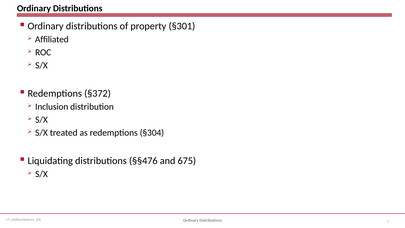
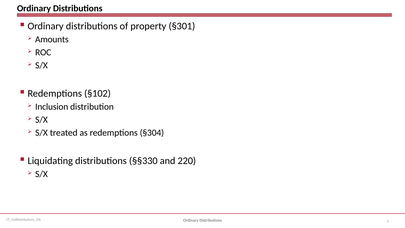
Affiliated: Affiliated -> Amounts
§372: §372 -> §102
§§476: §§476 -> §§330
675: 675 -> 220
